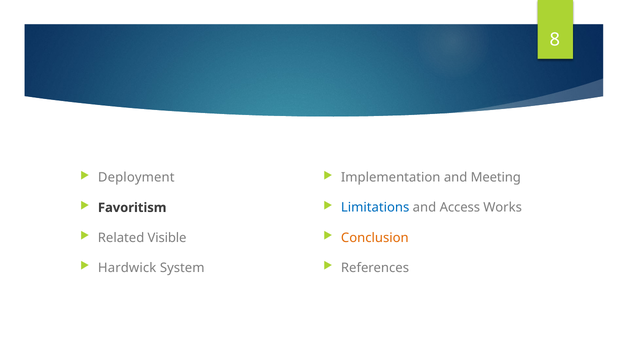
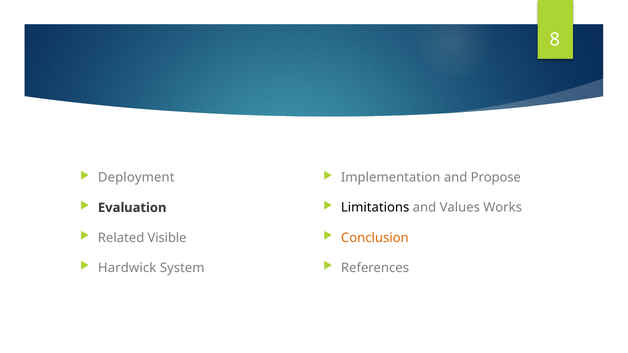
Meeting: Meeting -> Propose
Favoritism: Favoritism -> Evaluation
Limitations colour: blue -> black
Access: Access -> Values
